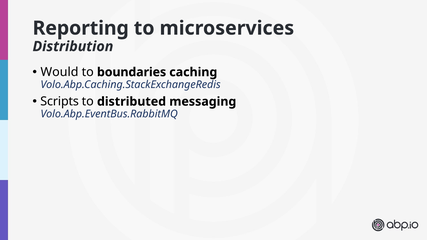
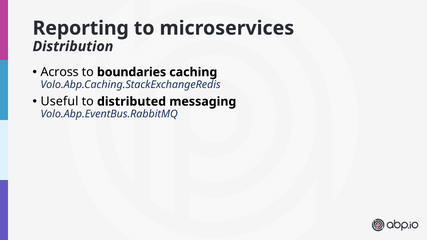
Would: Would -> Across
Scripts: Scripts -> Useful
